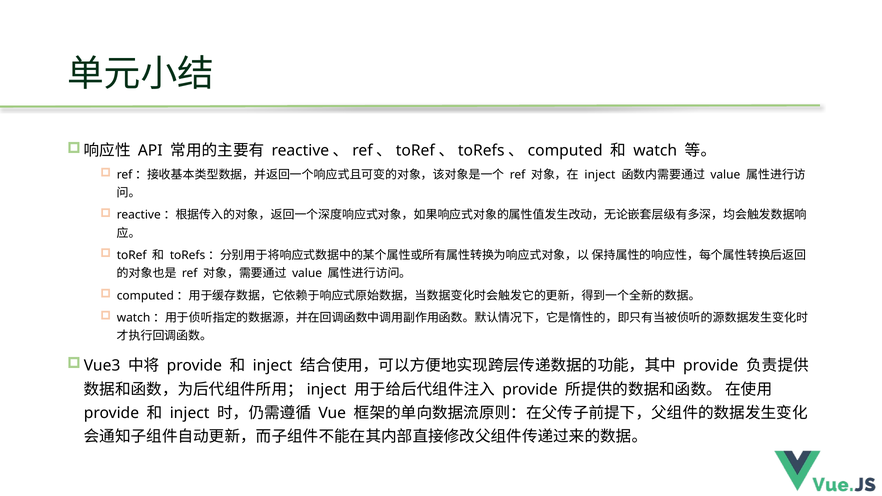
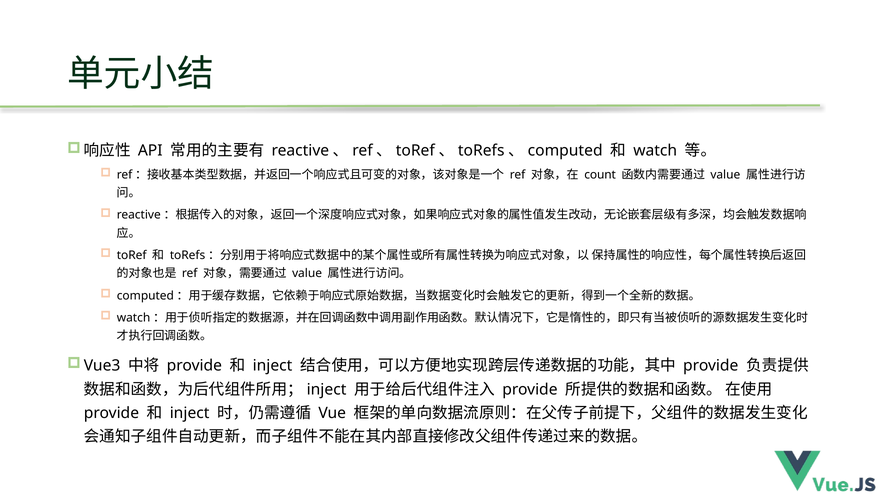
inject at (600, 175): inject -> count
